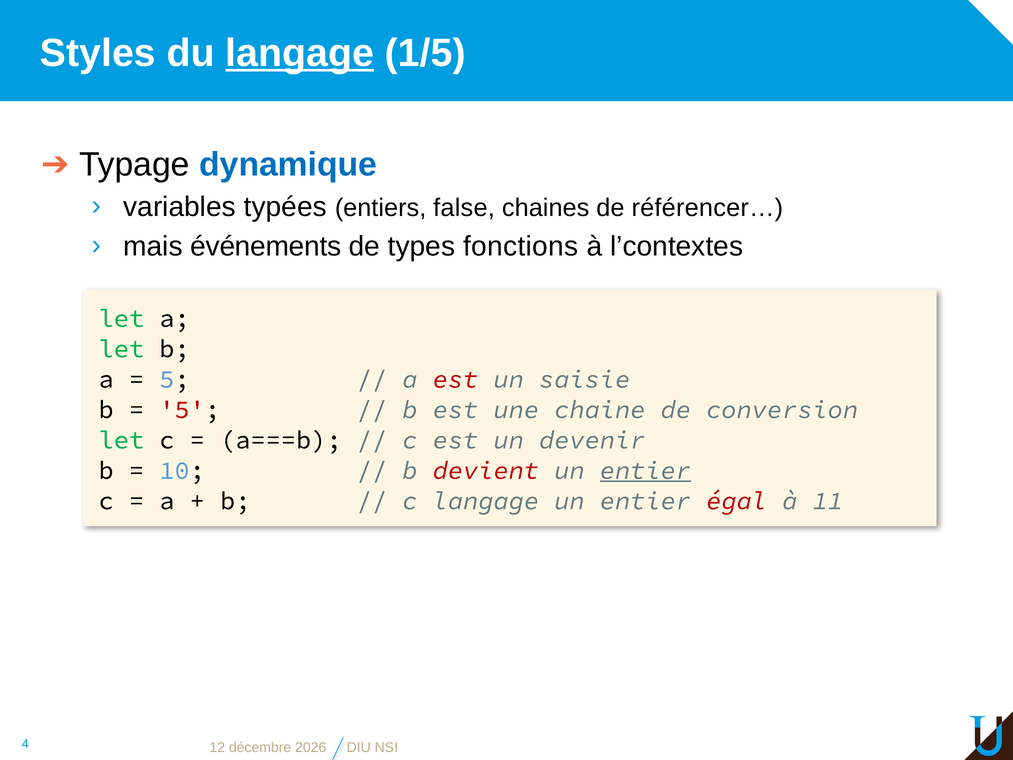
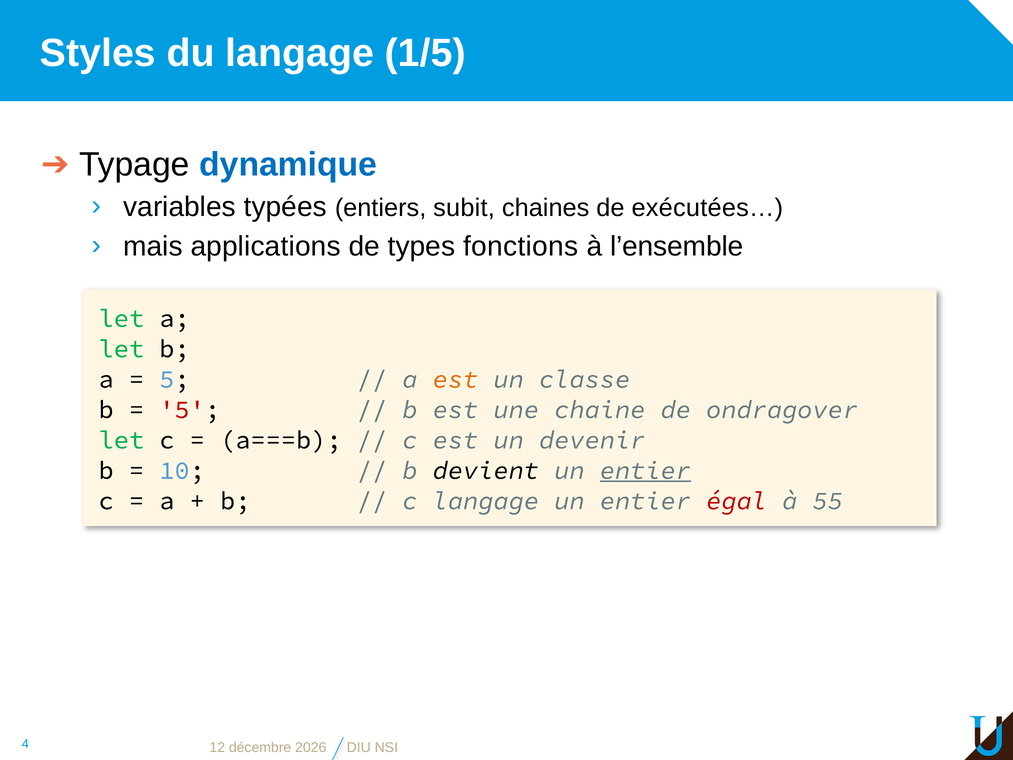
langage at (300, 53) underline: present -> none
false: false -> subit
référencer…: référencer… -> exécutées…
événements: événements -> applications
l’contextes: l’contextes -> l’ensemble
est at (456, 379) colour: red -> orange
saisie: saisie -> classe
conversion: conversion -> ondragover
devient colour: red -> black
11: 11 -> 55
